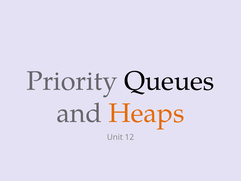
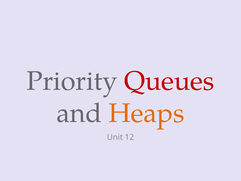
Queues colour: black -> red
